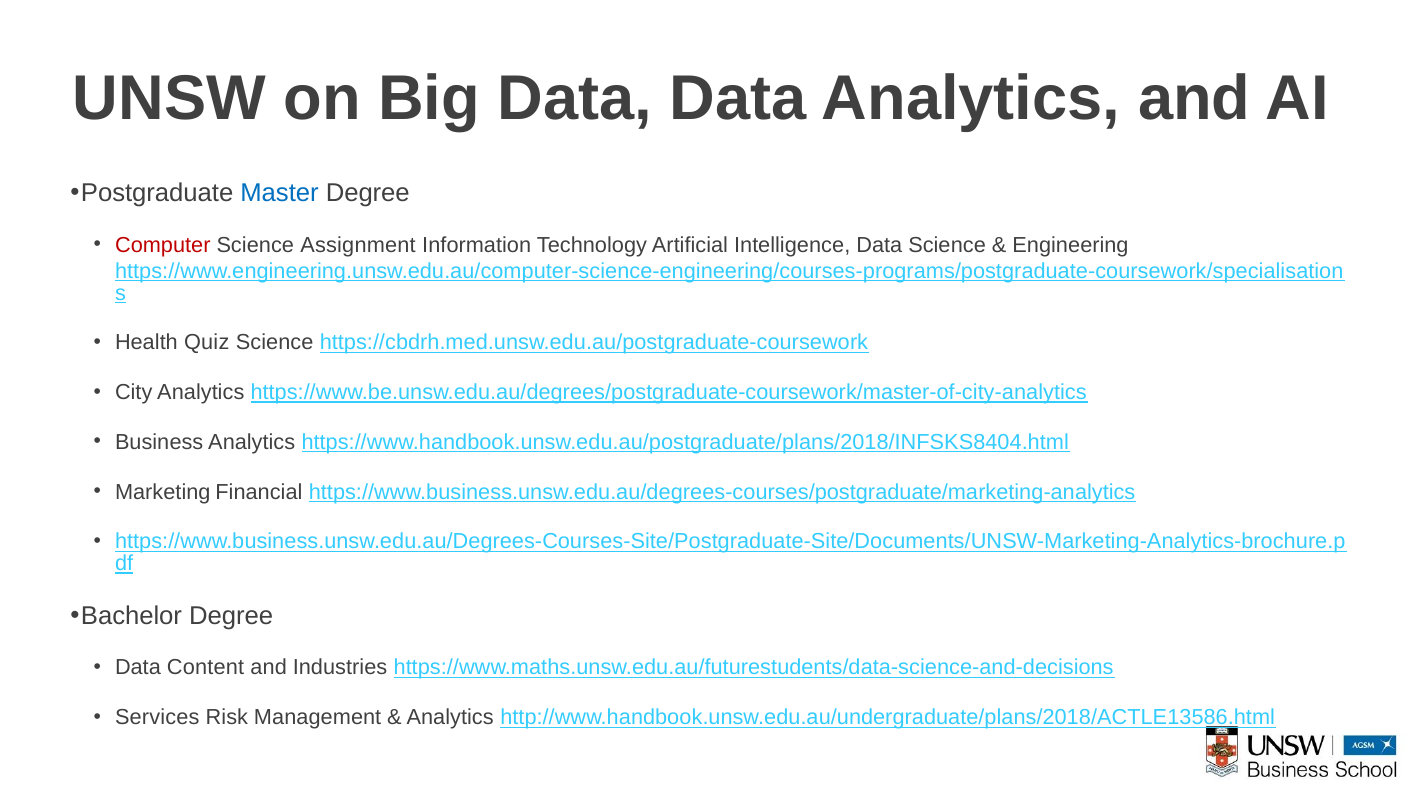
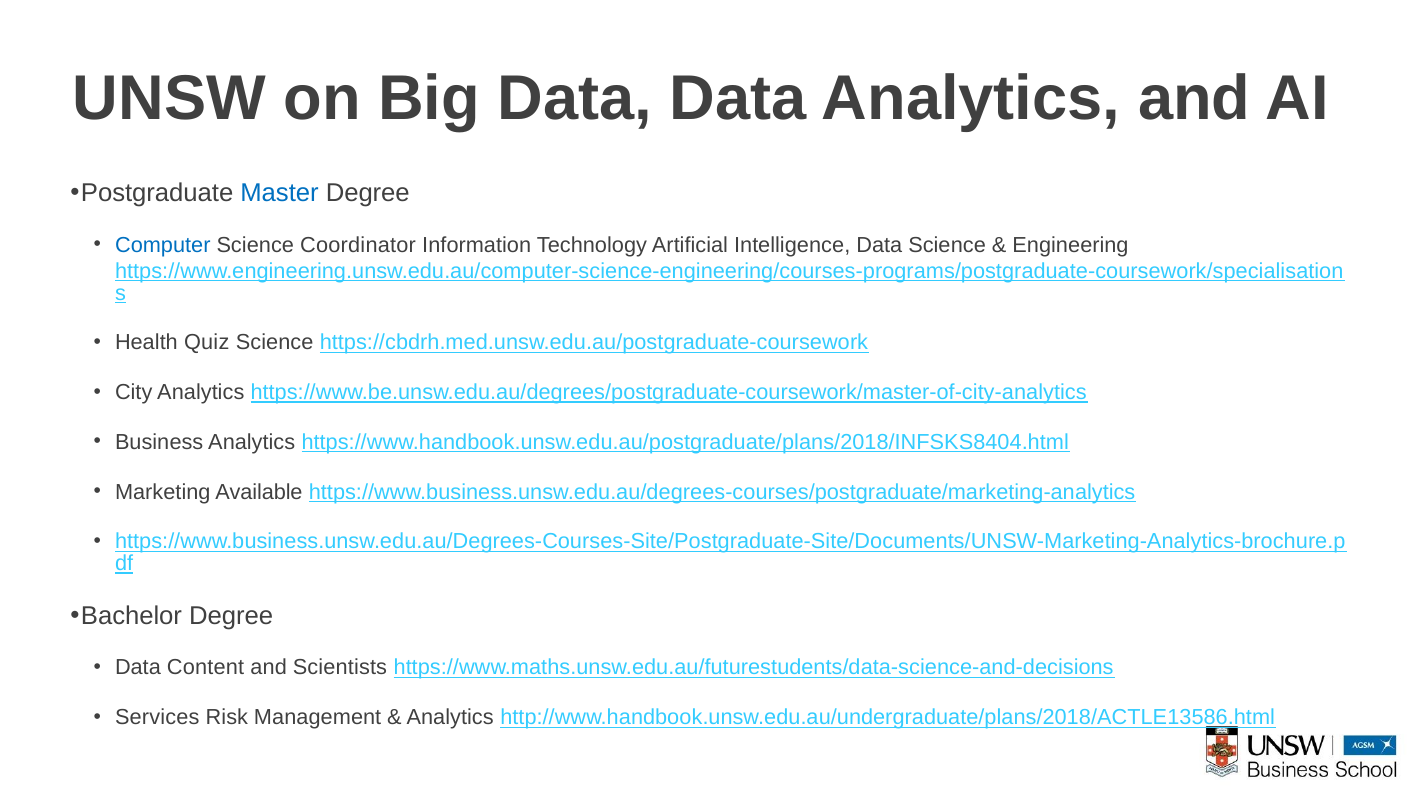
Computer colour: red -> blue
Assignment: Assignment -> Coordinator
Financial: Financial -> Available
Industries: Industries -> Scientists
